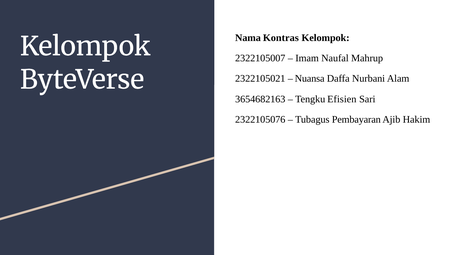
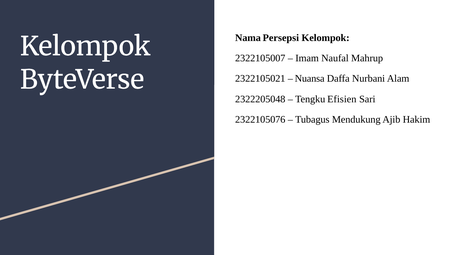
Kontras: Kontras -> Persepsi
3654682163: 3654682163 -> 2322205048
Pembayaran: Pembayaran -> Mendukung
